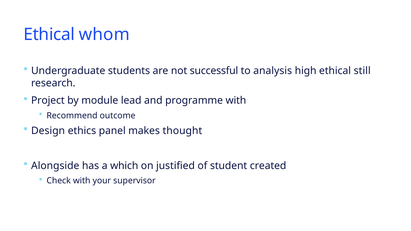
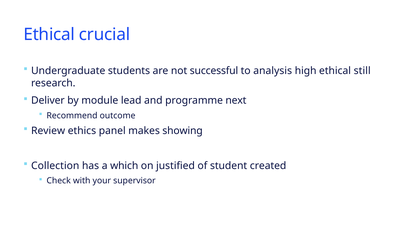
whom: whom -> crucial
Project: Project -> Deliver
programme with: with -> next
Design: Design -> Review
thought: thought -> showing
Alongside: Alongside -> Collection
